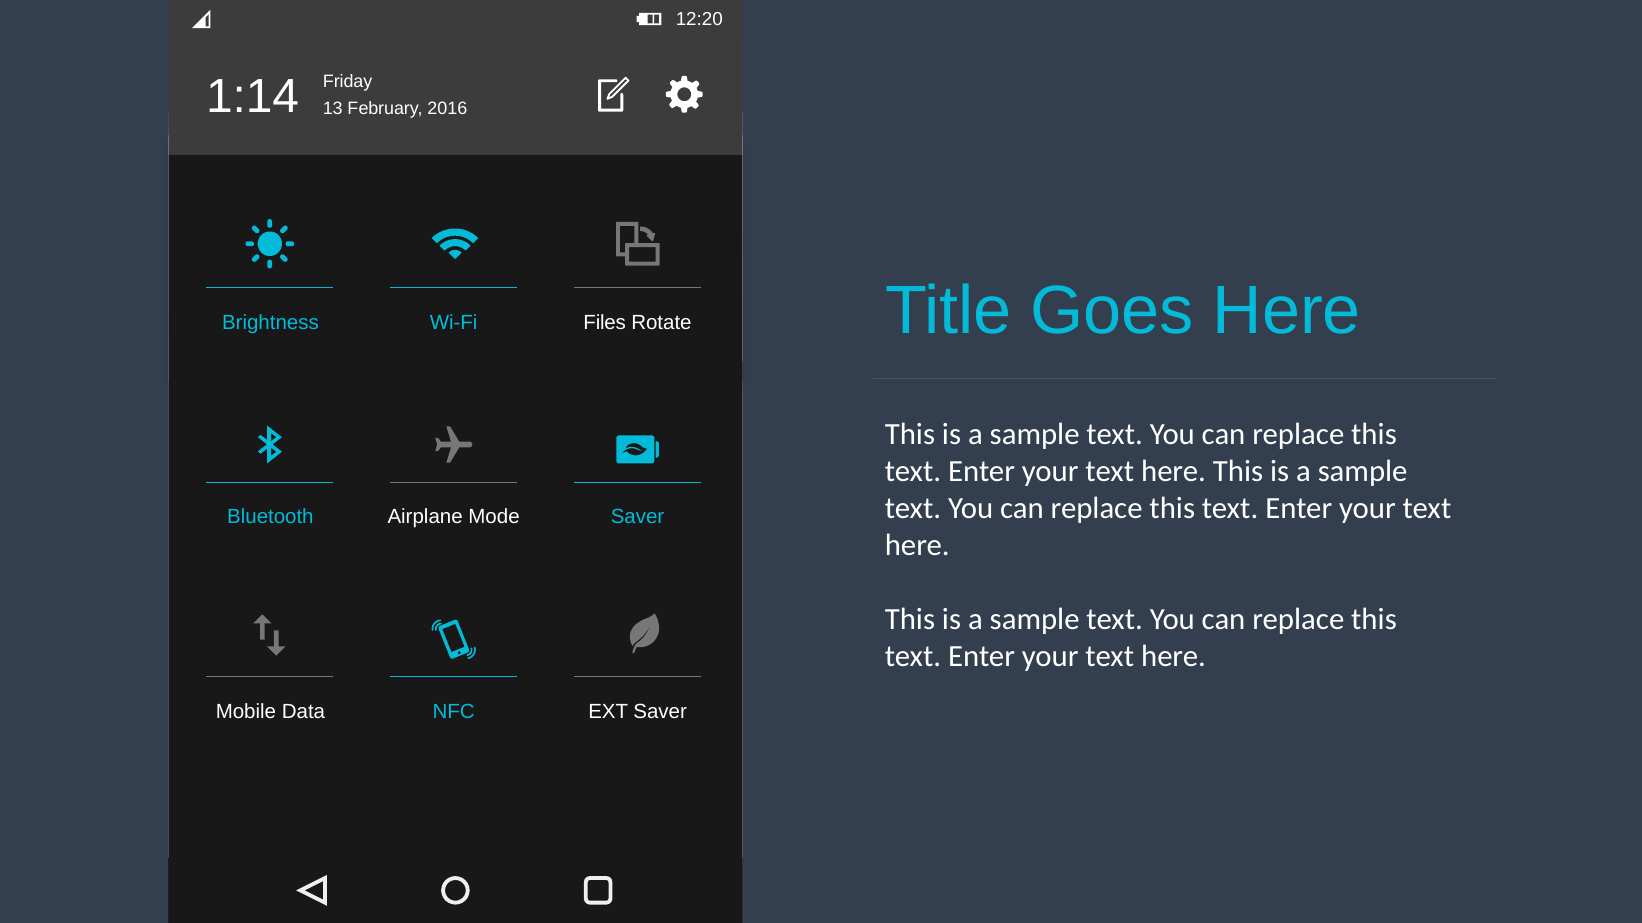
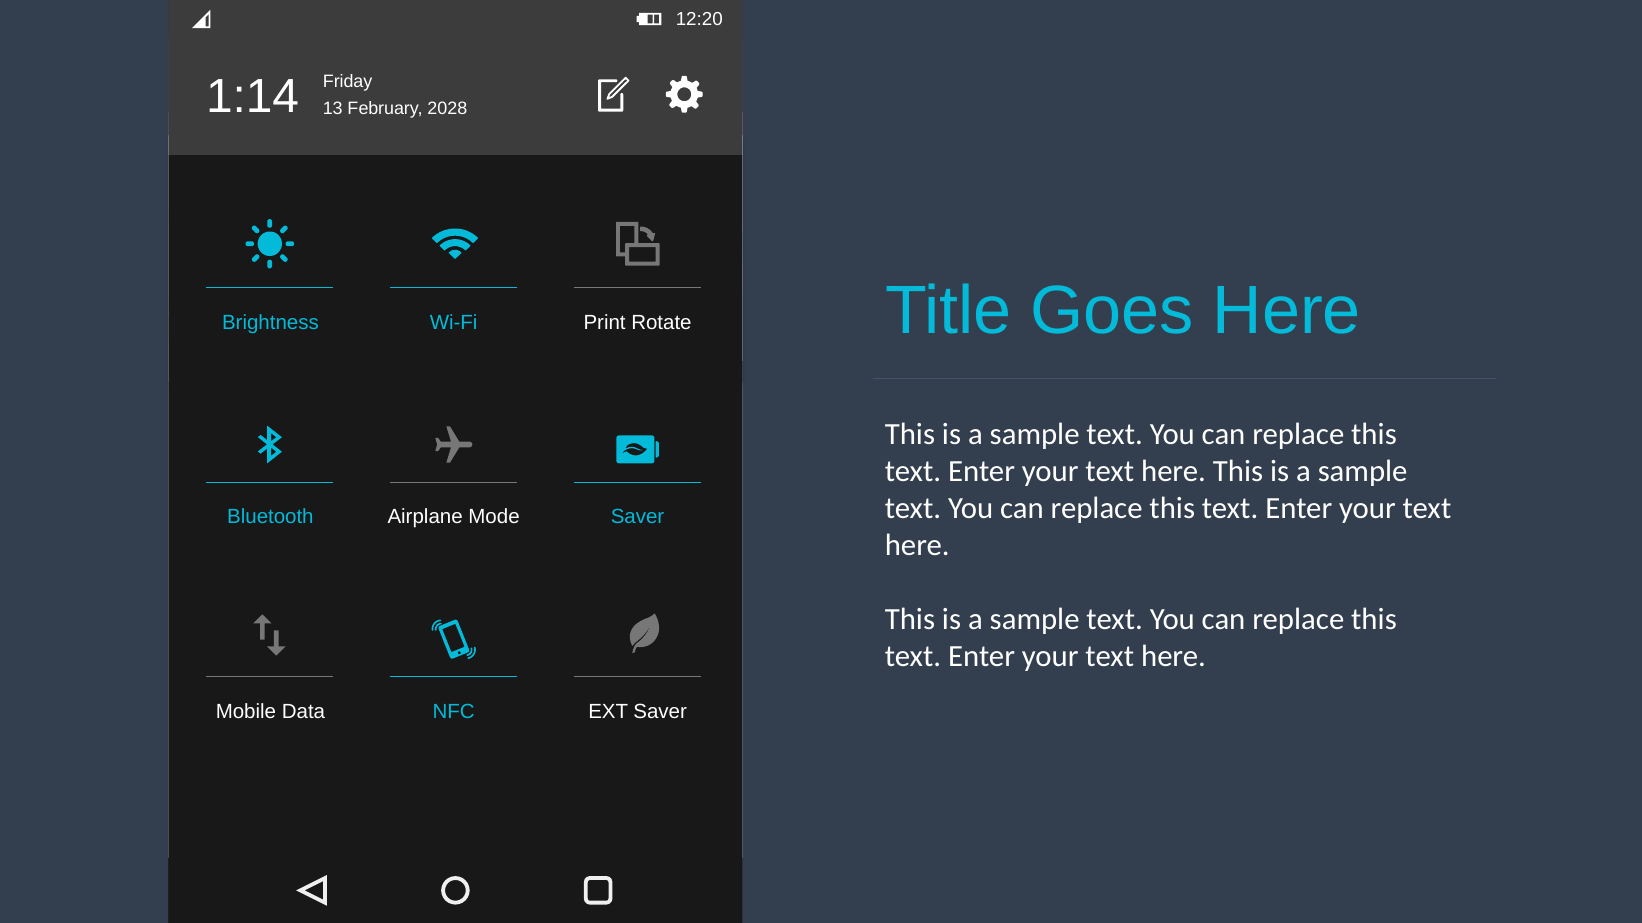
2016: 2016 -> 2028
Files: Files -> Print
